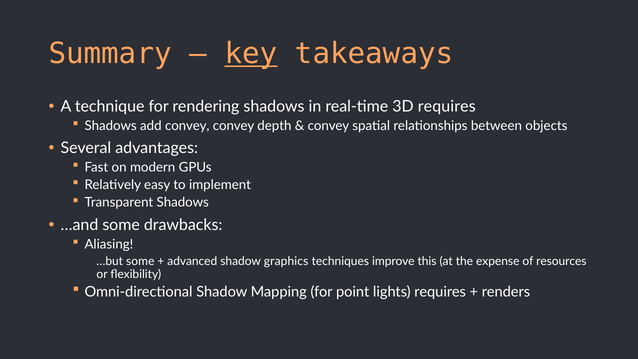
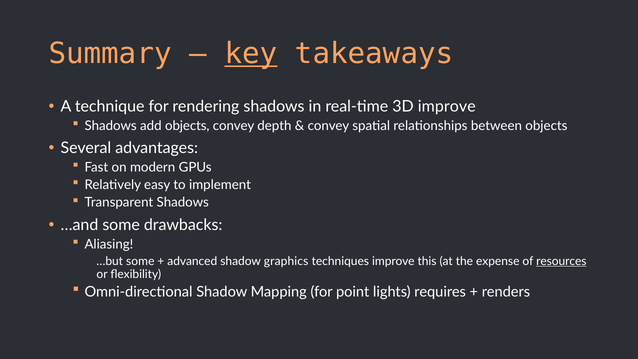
3D requires: requires -> improve
add convey: convey -> objects
resources underline: none -> present
